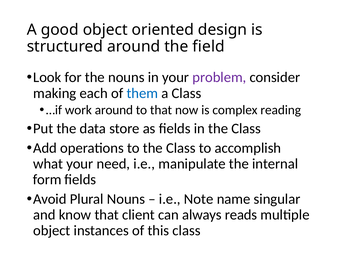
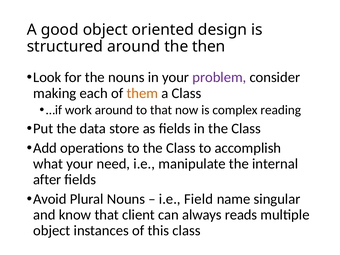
field: field -> then
them colour: blue -> orange
form: form -> after
Note: Note -> Field
